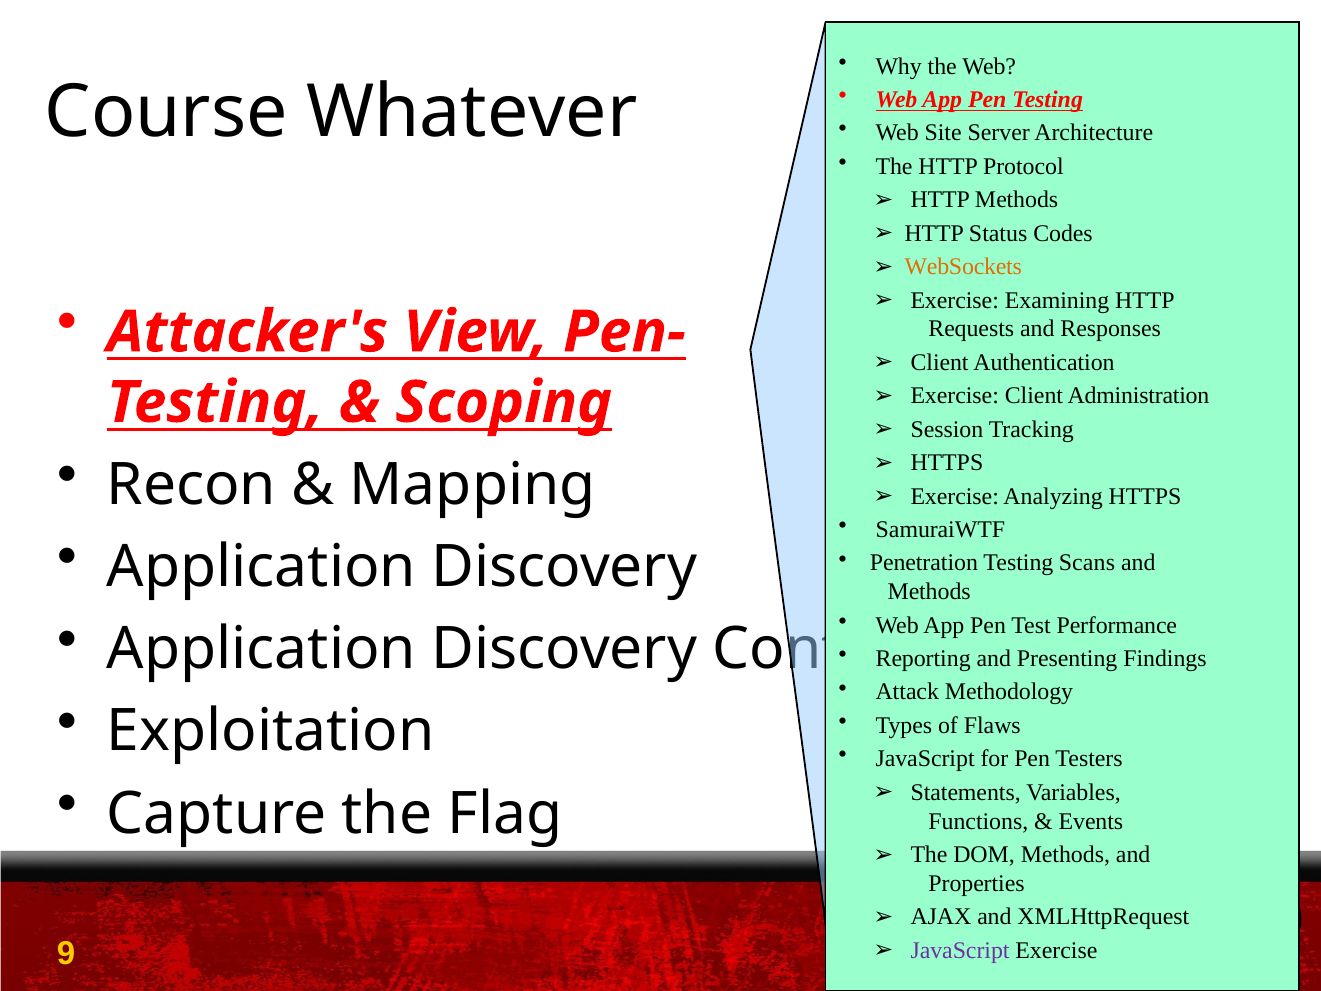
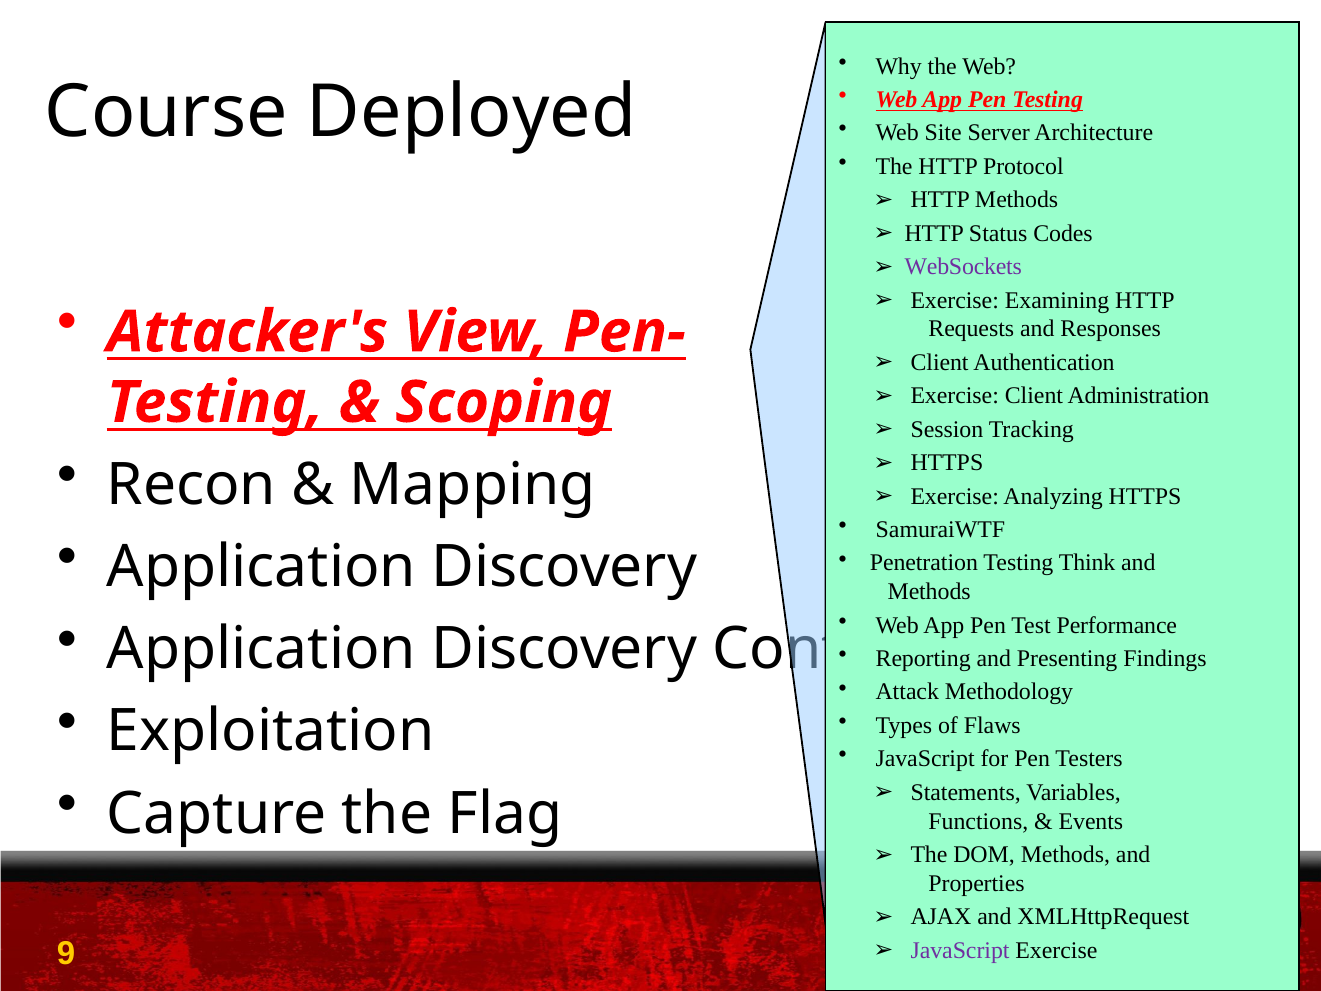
Whatever: Whatever -> Deployed
WebSockets colour: orange -> purple
Scans: Scans -> Think
